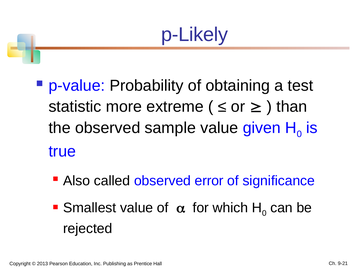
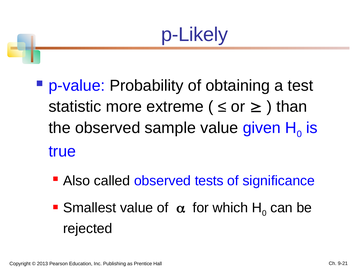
error: error -> tests
